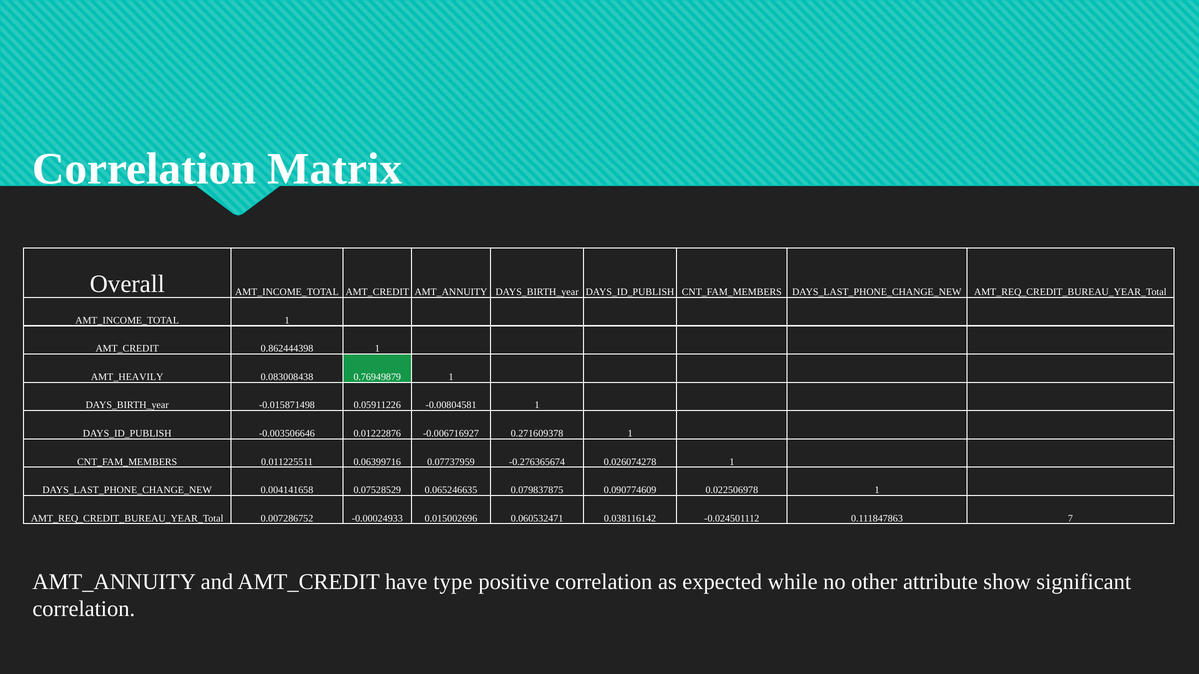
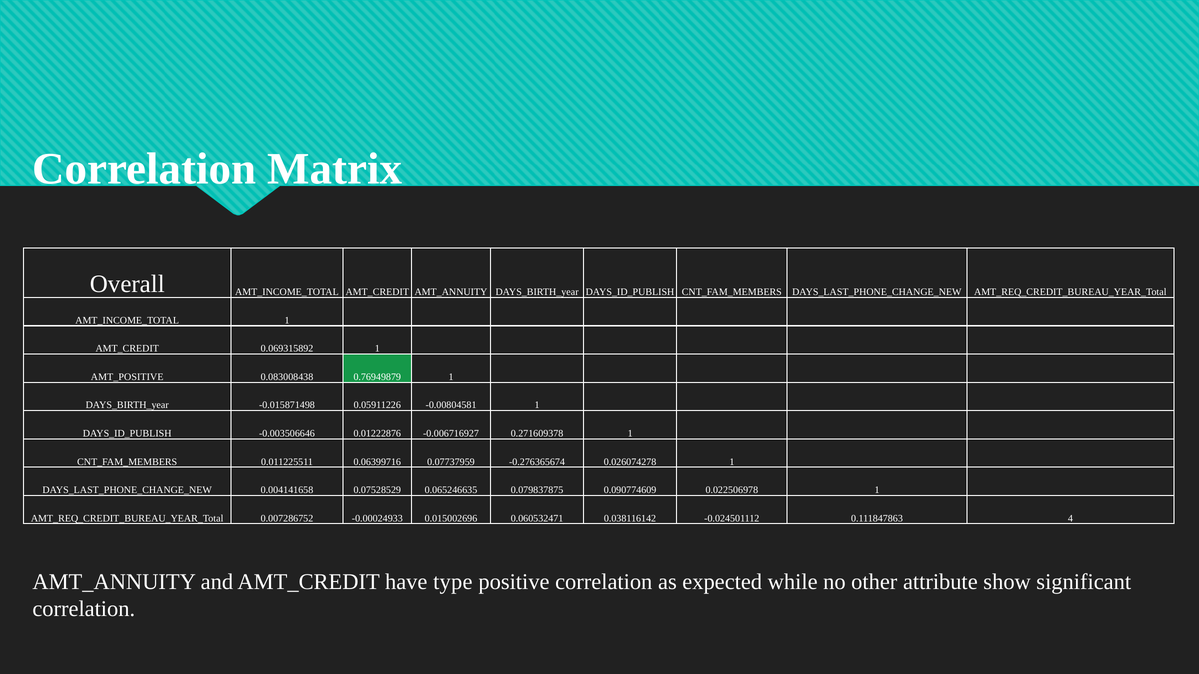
0.862444398: 0.862444398 -> 0.069315892
AMT_HEAVILY: AMT_HEAVILY -> AMT_POSITIVE
7: 7 -> 4
